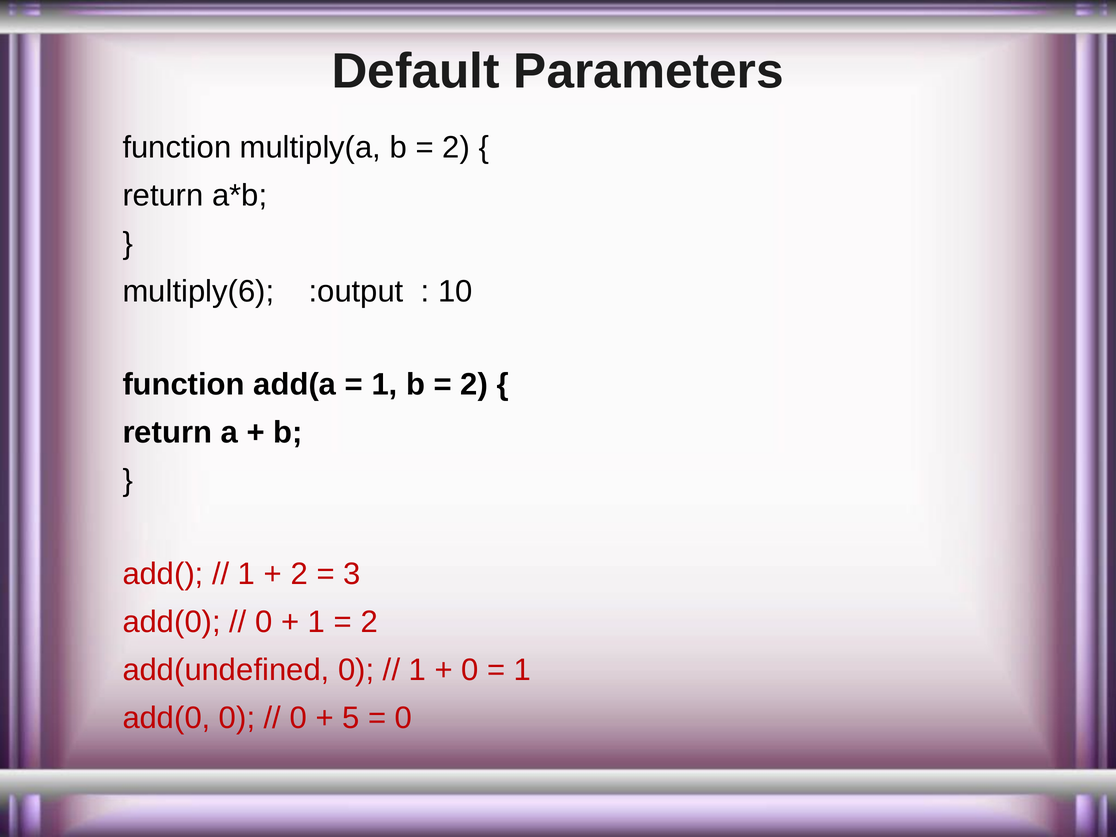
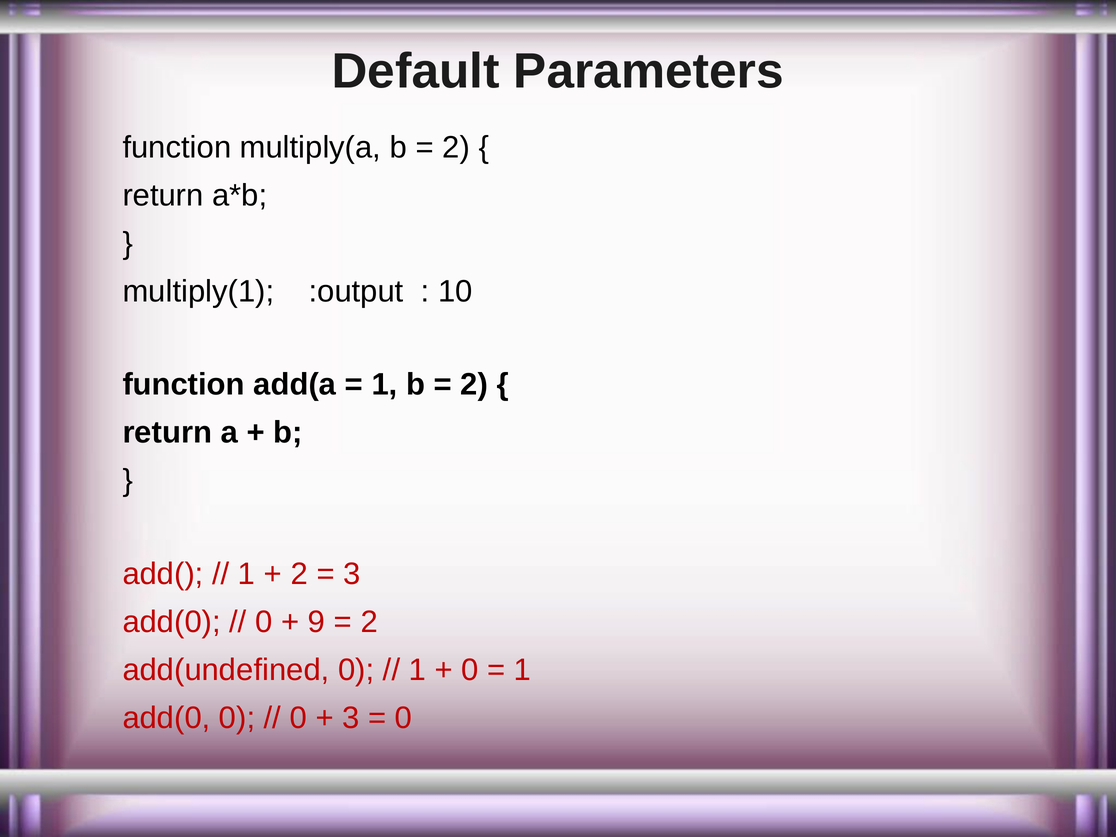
multiply(6: multiply(6 -> multiply(1
1 at (316, 622): 1 -> 9
5 at (351, 718): 5 -> 3
